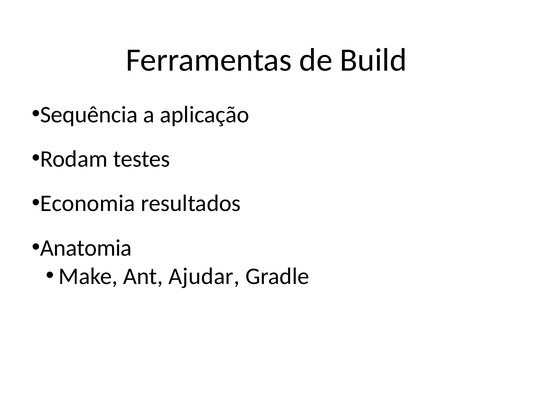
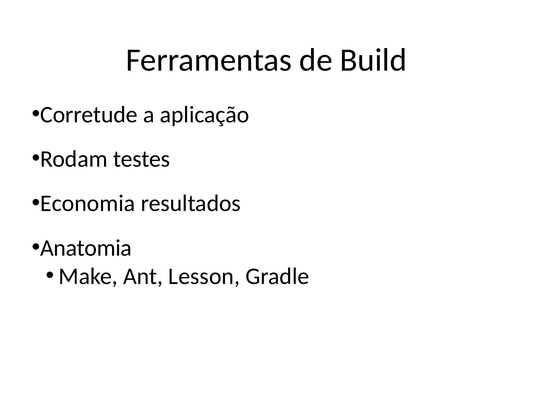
Sequência: Sequência -> Corretude
Ajudar: Ajudar -> Lesson
